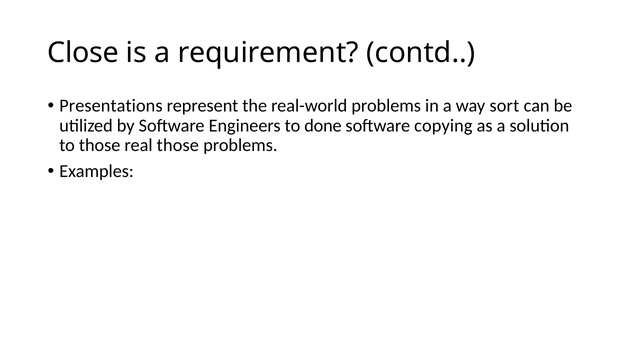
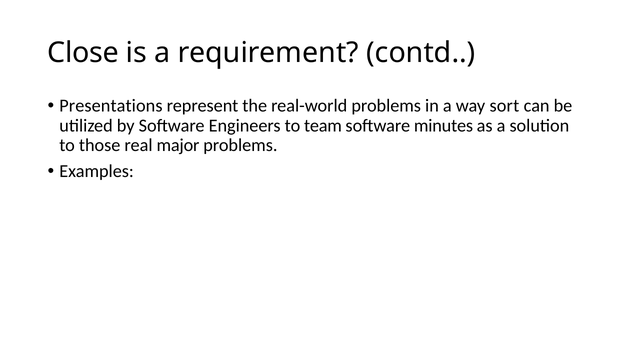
done: done -> team
copying: copying -> minutes
real those: those -> major
